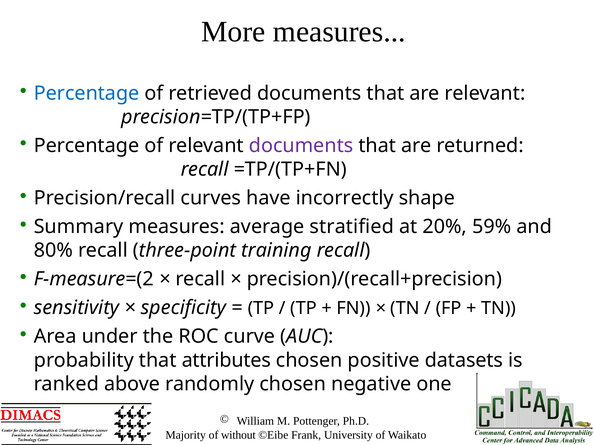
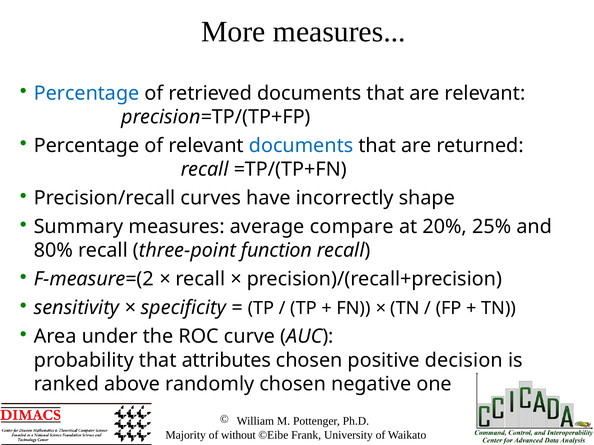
documents at (301, 146) colour: purple -> blue
stratified: stratified -> compare
59%: 59% -> 25%
training: training -> function
datasets: datasets -> decision
